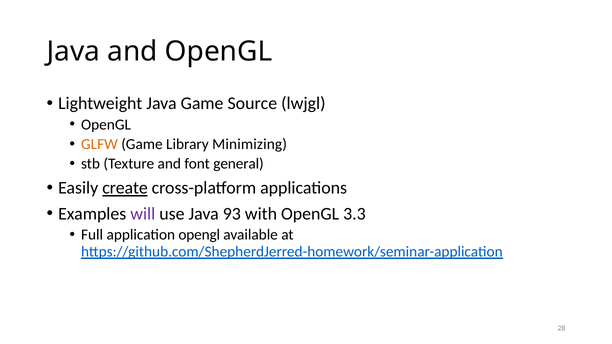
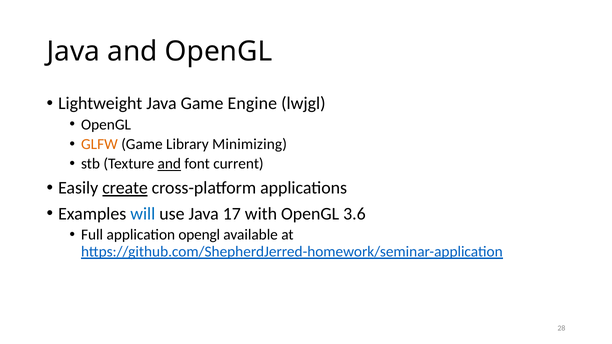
Source: Source -> Engine
and at (169, 164) underline: none -> present
general: general -> current
will colour: purple -> blue
93: 93 -> 17
3.3: 3.3 -> 3.6
